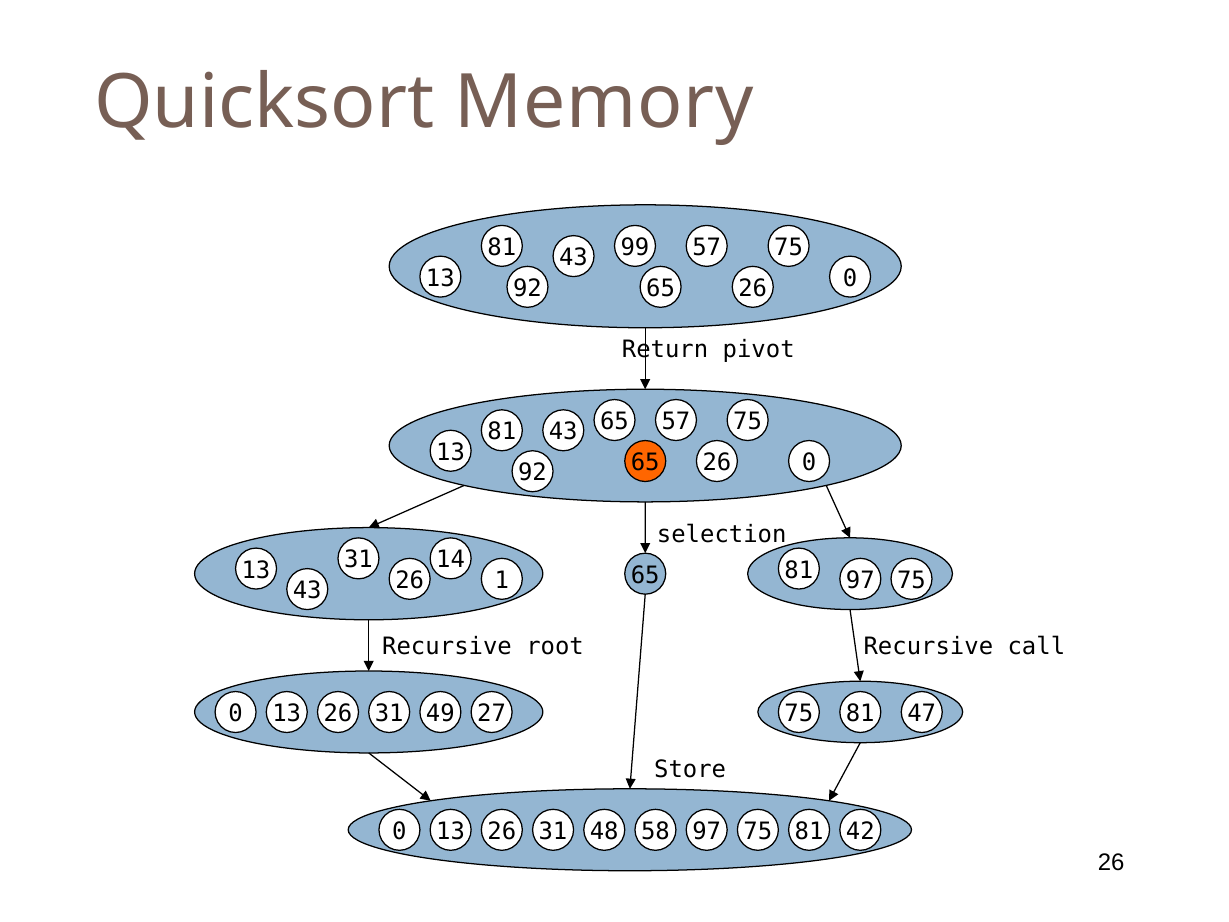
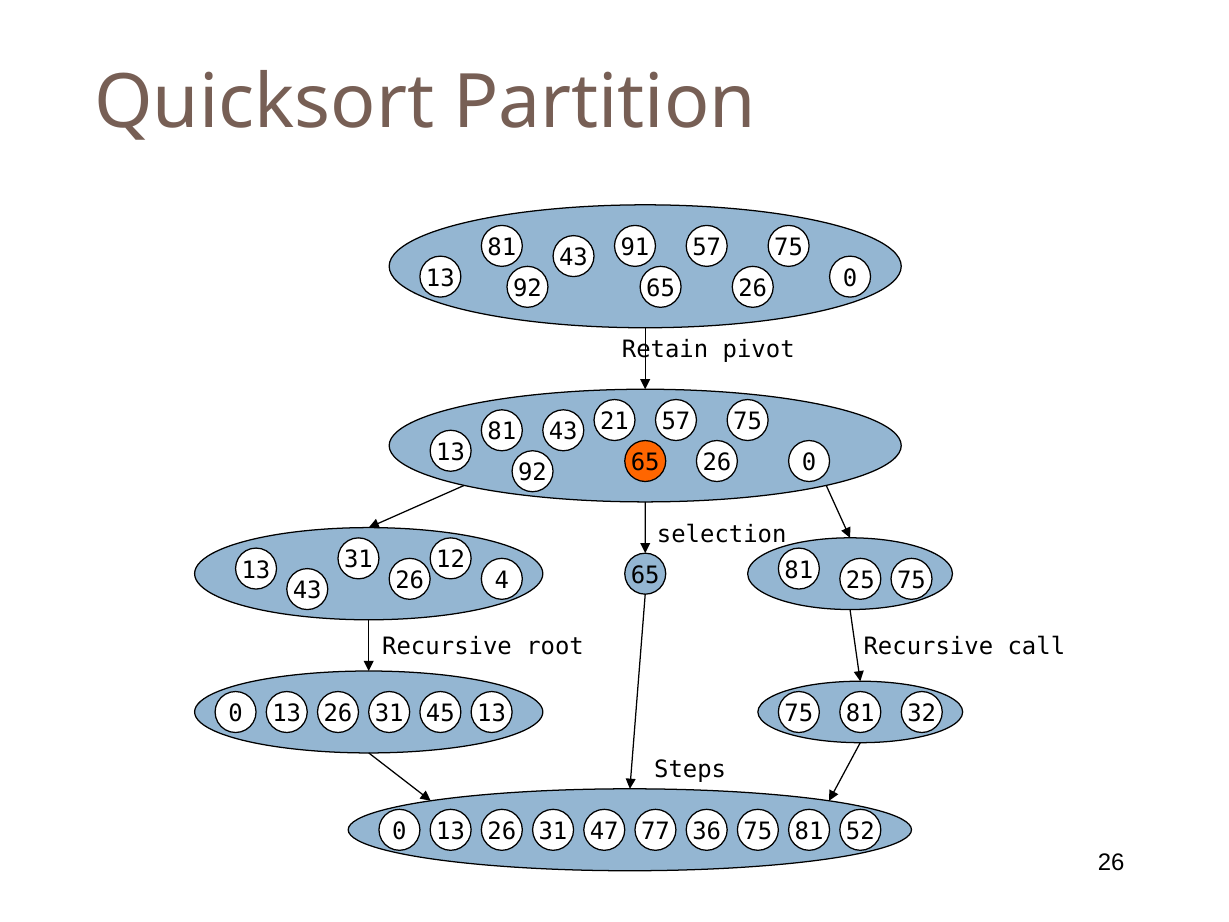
Memory: Memory -> Partition
99: 99 -> 91
Return: Return -> Retain
43 65: 65 -> 21
14: 14 -> 12
1: 1 -> 4
81 97: 97 -> 25
49: 49 -> 45
31 27: 27 -> 13
47: 47 -> 32
Store: Store -> Steps
48: 48 -> 47
58: 58 -> 77
0 97: 97 -> 36
42: 42 -> 52
